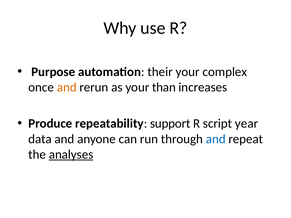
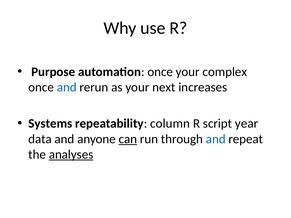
automation their: their -> once
and at (67, 87) colour: orange -> blue
than: than -> next
Produce: Produce -> Systems
support: support -> column
can underline: none -> present
